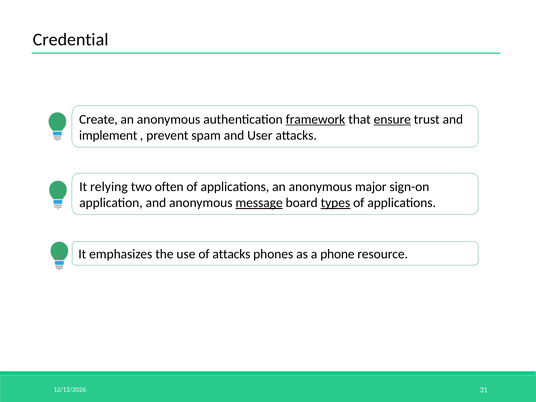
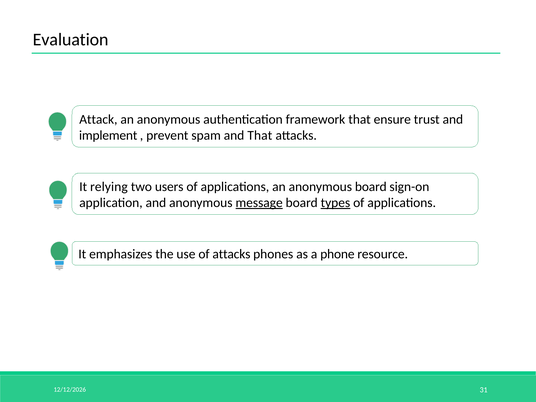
Credential: Credential -> Evaluation
Create: Create -> Attack
framework underline: present -> none
ensure underline: present -> none
and User: User -> That
often: often -> users
anonymous major: major -> board
